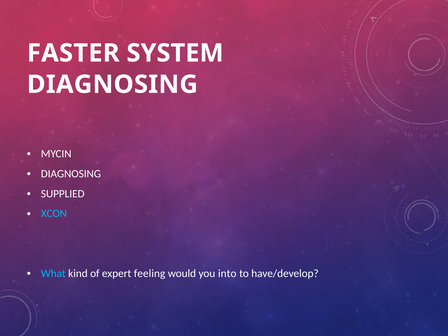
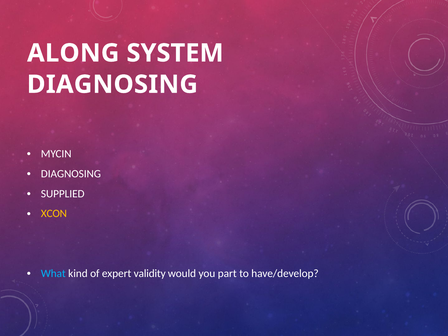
FASTER: FASTER -> ALONG
XCON colour: light blue -> yellow
feeling: feeling -> validity
into: into -> part
